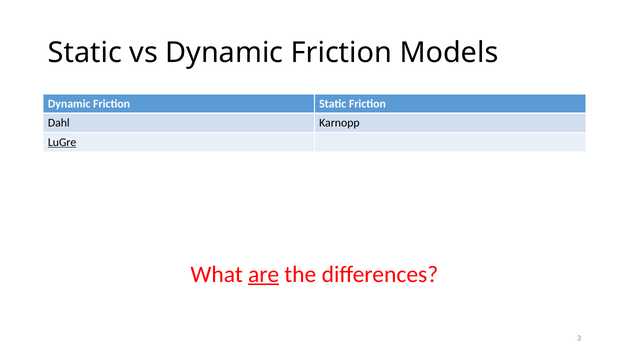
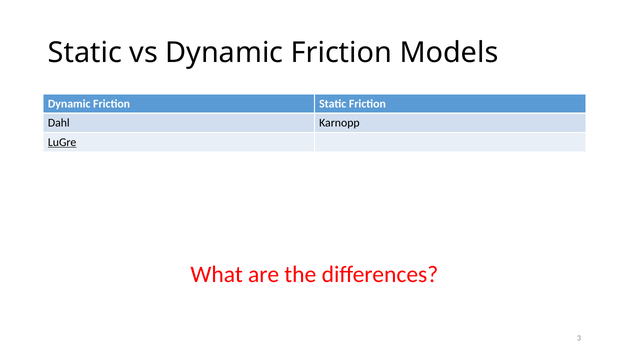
are underline: present -> none
